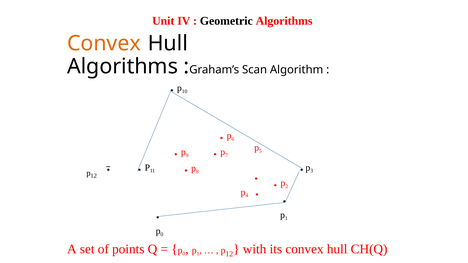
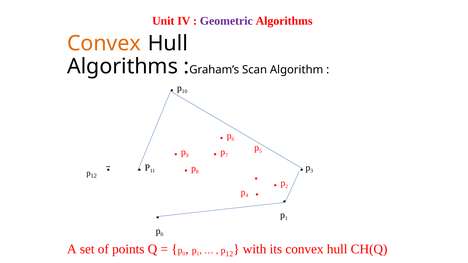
Geometric colour: black -> purple
